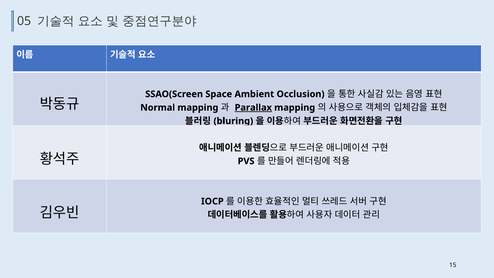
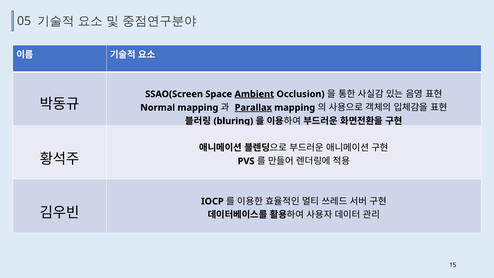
Ambient underline: none -> present
